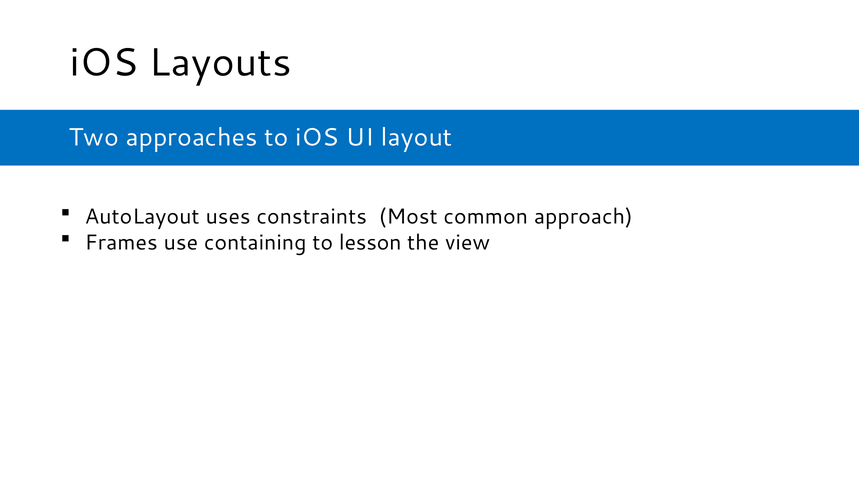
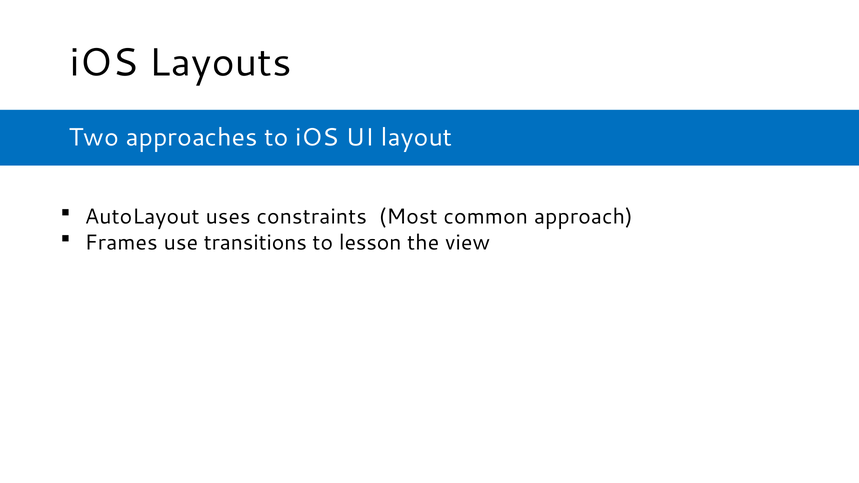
containing: containing -> transitions
